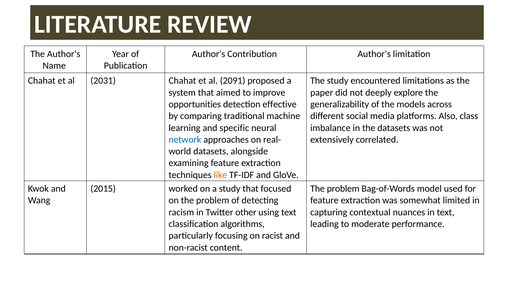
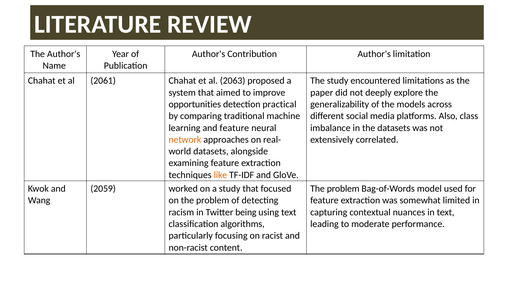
2031: 2031 -> 2061
2091: 2091 -> 2063
effective: effective -> practical
and specific: specific -> feature
network colour: blue -> orange
2015: 2015 -> 2059
other: other -> being
